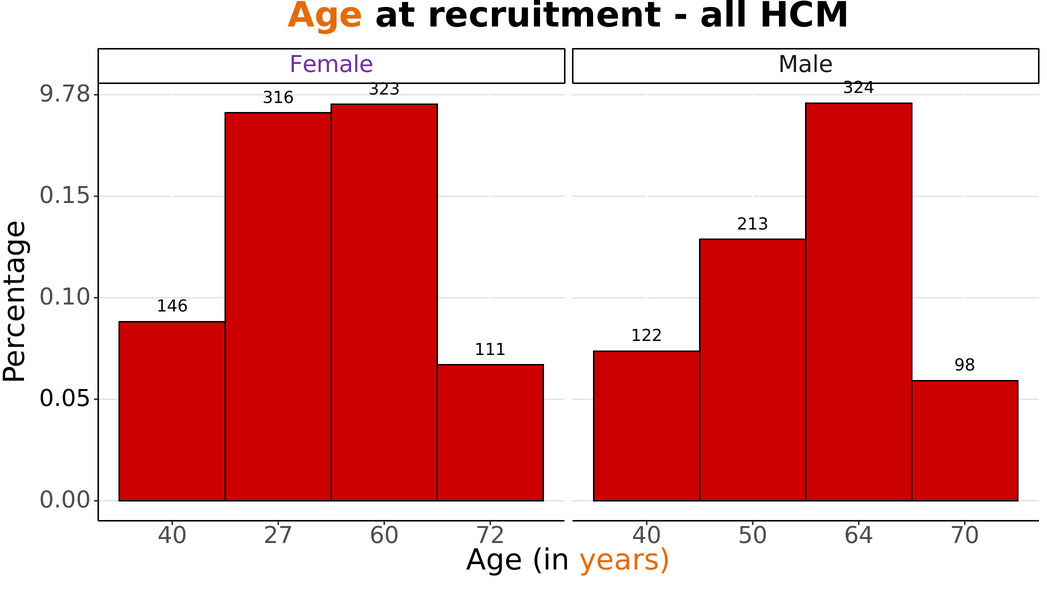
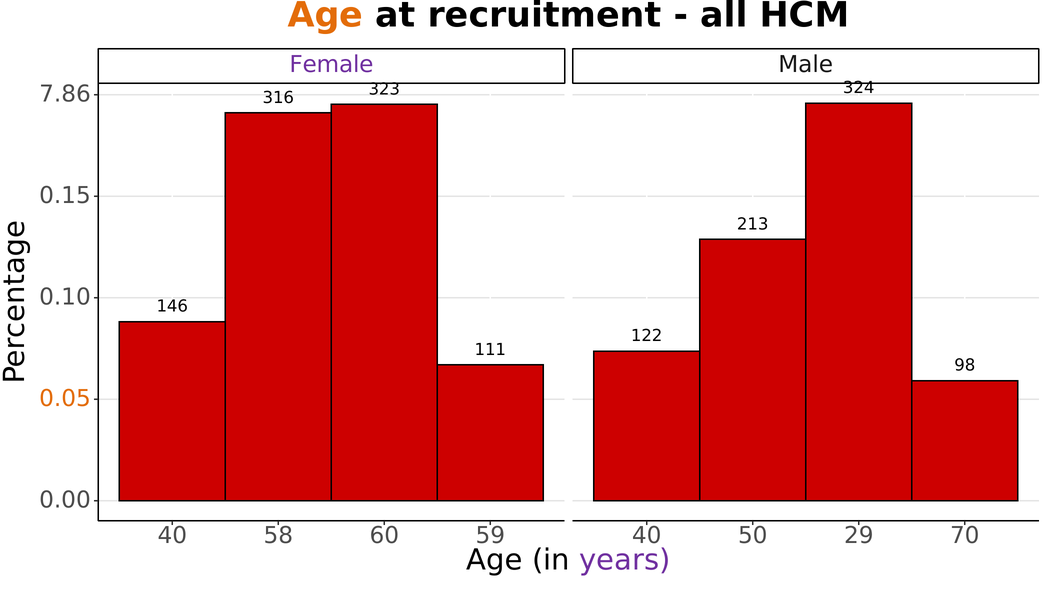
9.78: 9.78 -> 7.86
0.05 colour: black -> orange
27: 27 -> 58
72: 72 -> 59
64: 64 -> 29
years colour: orange -> purple
